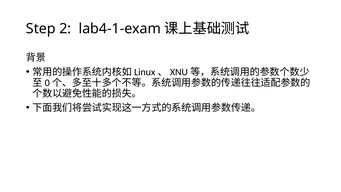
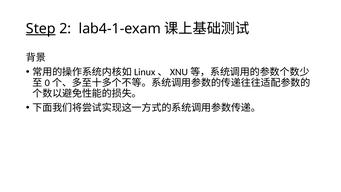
Step underline: none -> present
